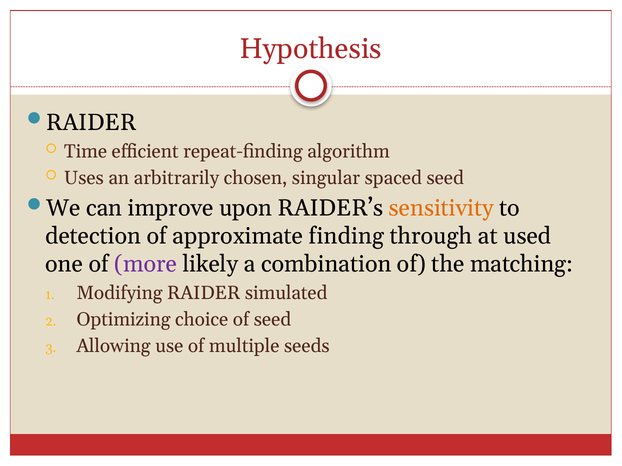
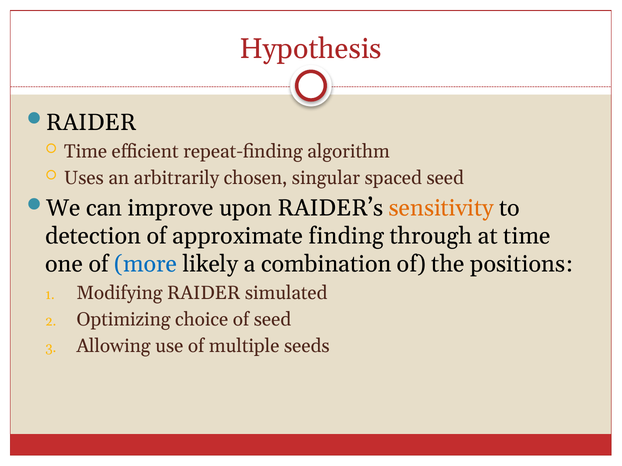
at used: used -> time
more colour: purple -> blue
matching: matching -> positions
